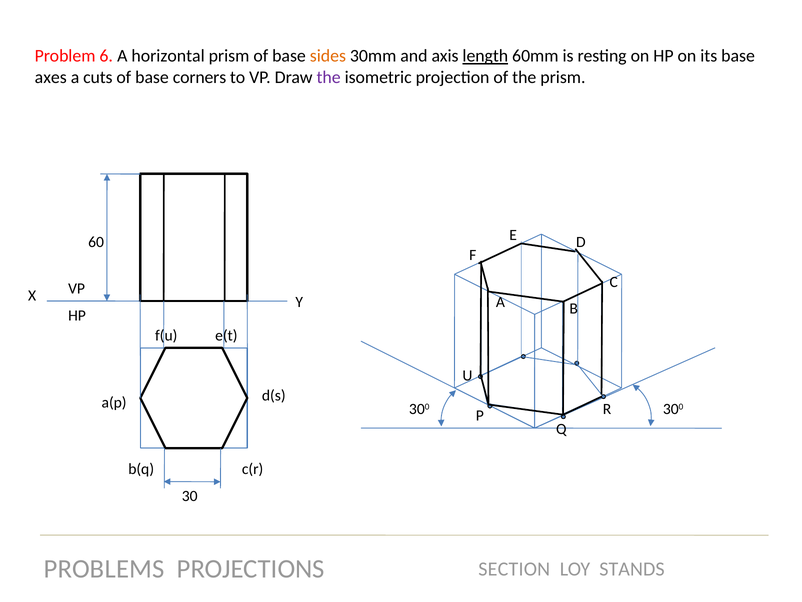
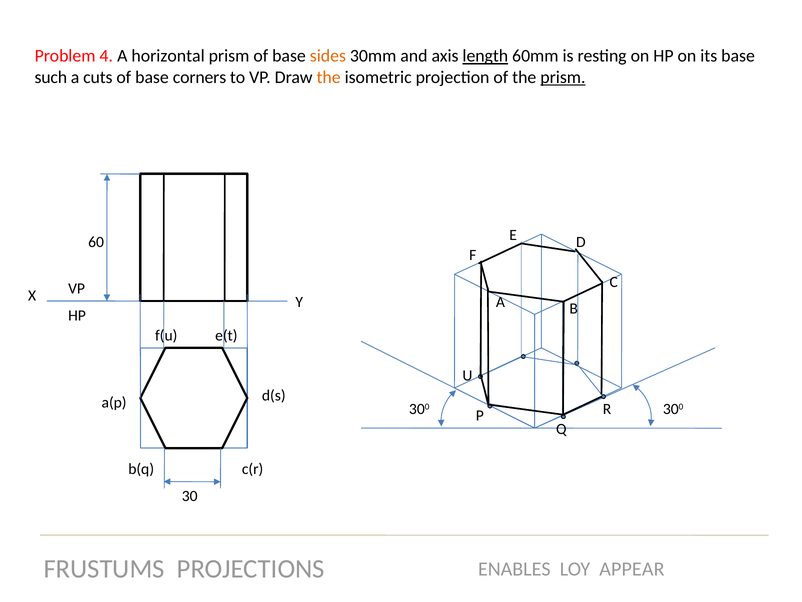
6: 6 -> 4
axes: axes -> such
the at (329, 77) colour: purple -> orange
prism at (563, 77) underline: none -> present
PROBLEMS: PROBLEMS -> FRUSTUMS
SECTION: SECTION -> ENABLES
STANDS: STANDS -> APPEAR
